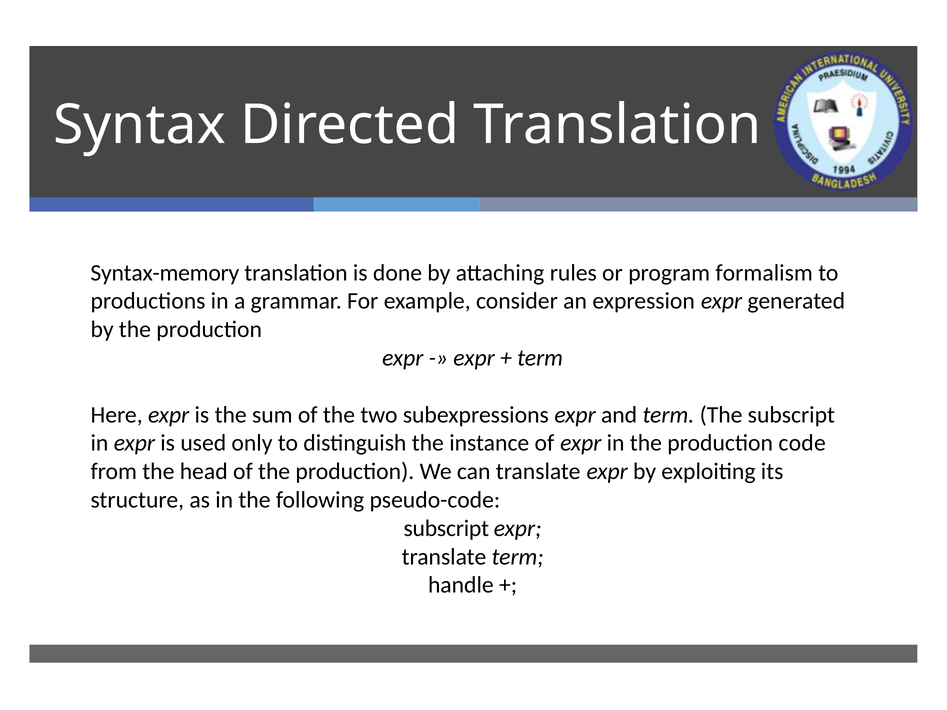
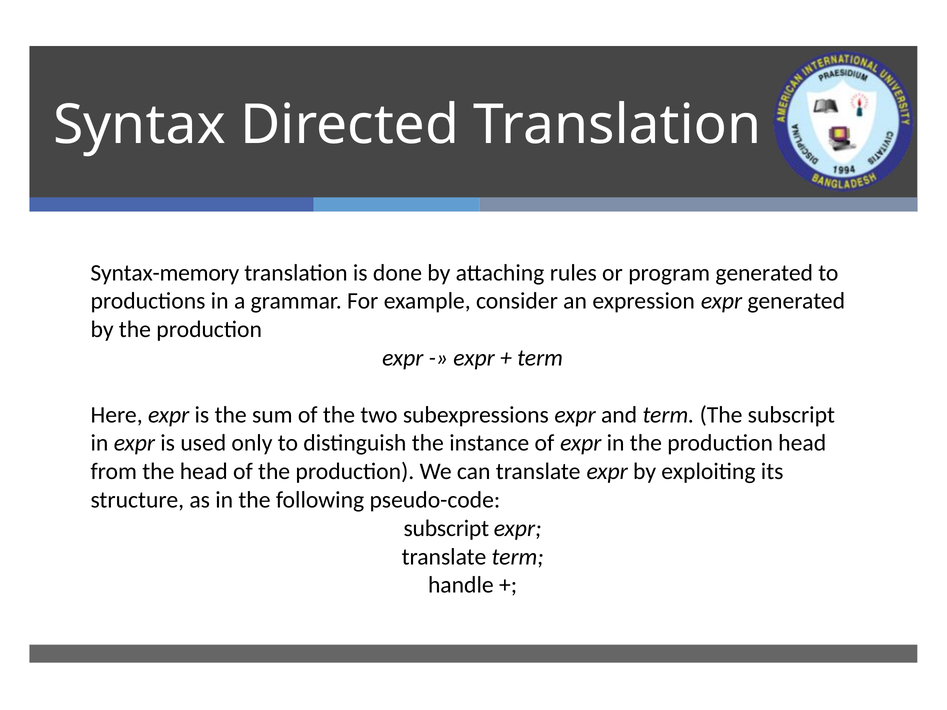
program formalism: formalism -> generated
production code: code -> head
